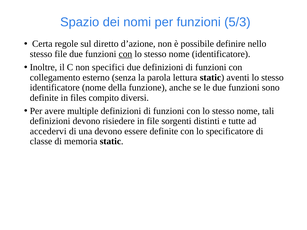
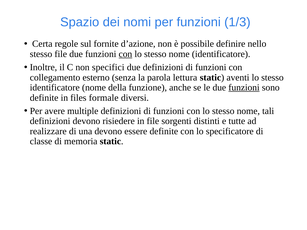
5/3: 5/3 -> 1/3
diretto: diretto -> fornite
funzioni at (244, 88) underline: none -> present
compito: compito -> formale
accedervi: accedervi -> realizzare
